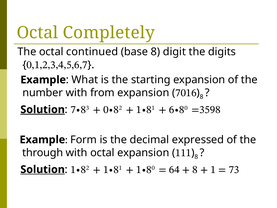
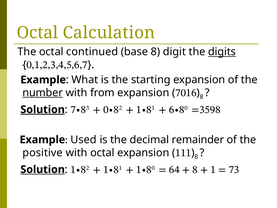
Completely: Completely -> Calculation
digits underline: none -> present
number underline: none -> present
Form: Form -> Used
expressed: expressed -> remainder
through: through -> positive
